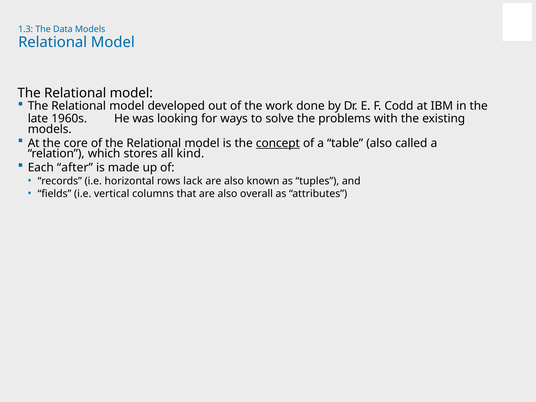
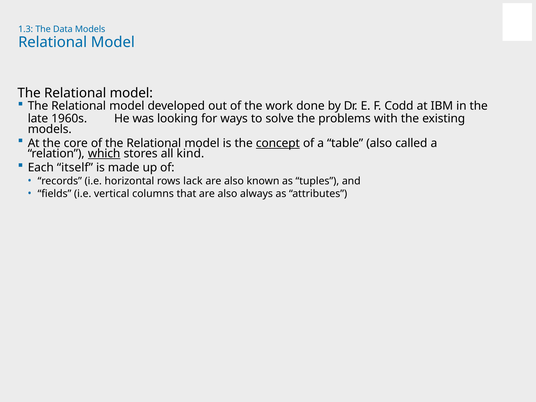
which underline: none -> present
after: after -> itself
overall: overall -> always
